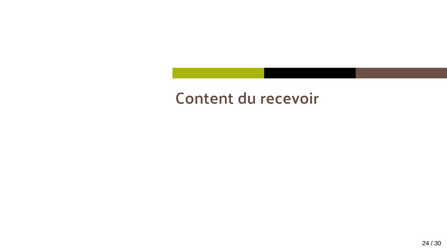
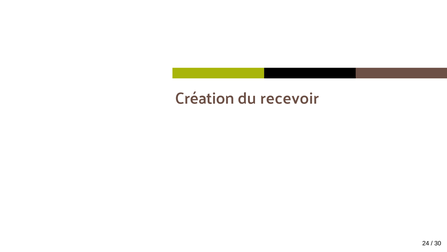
Content: Content -> Création
